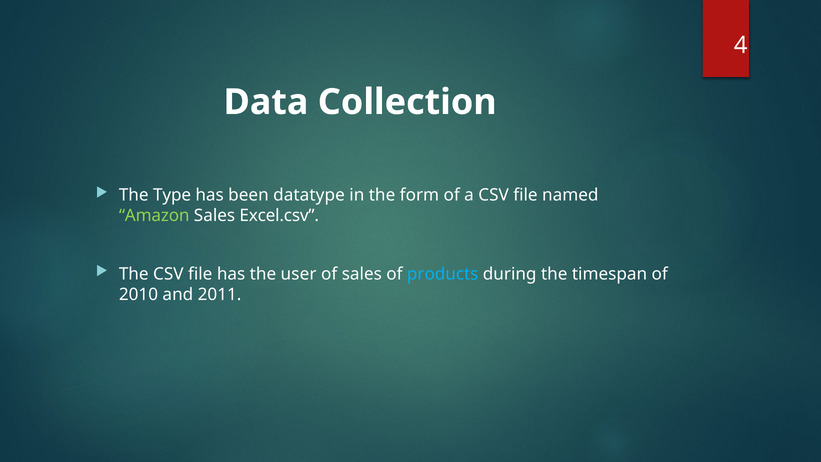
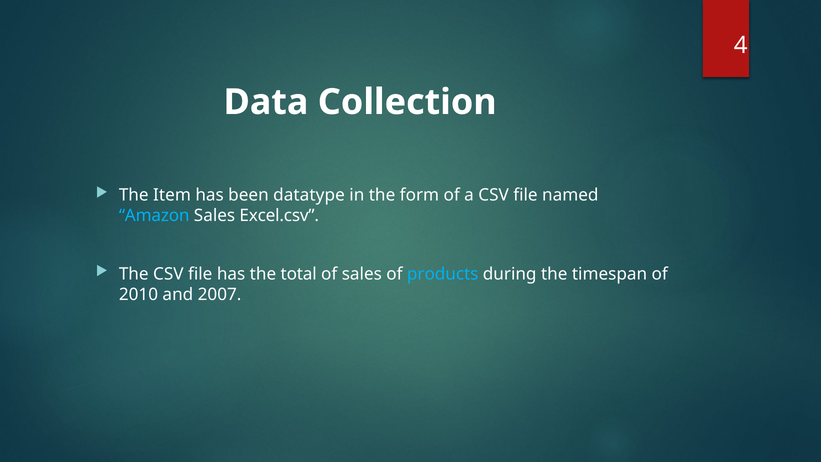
Type: Type -> Item
Amazon colour: light green -> light blue
user: user -> total
2011: 2011 -> 2007
